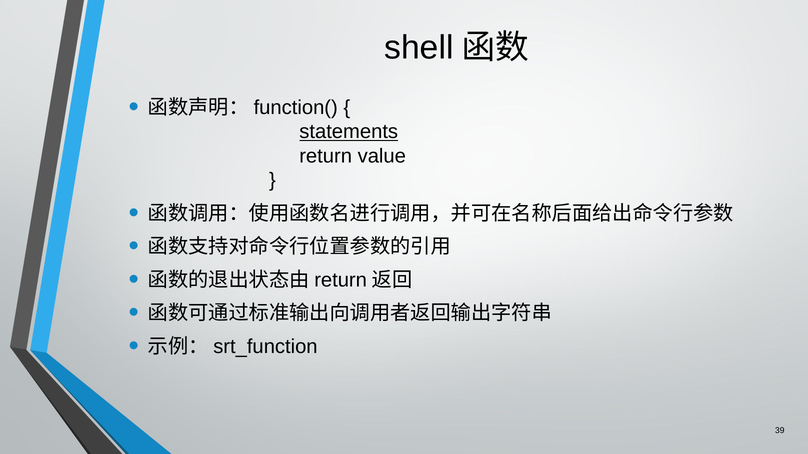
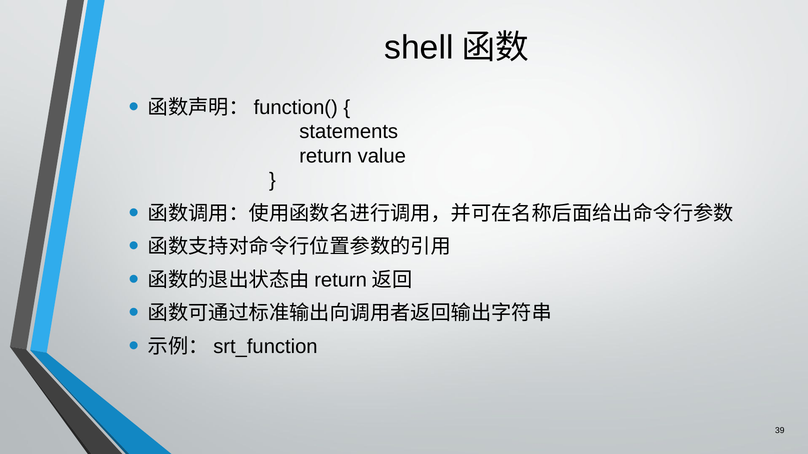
statements underline: present -> none
